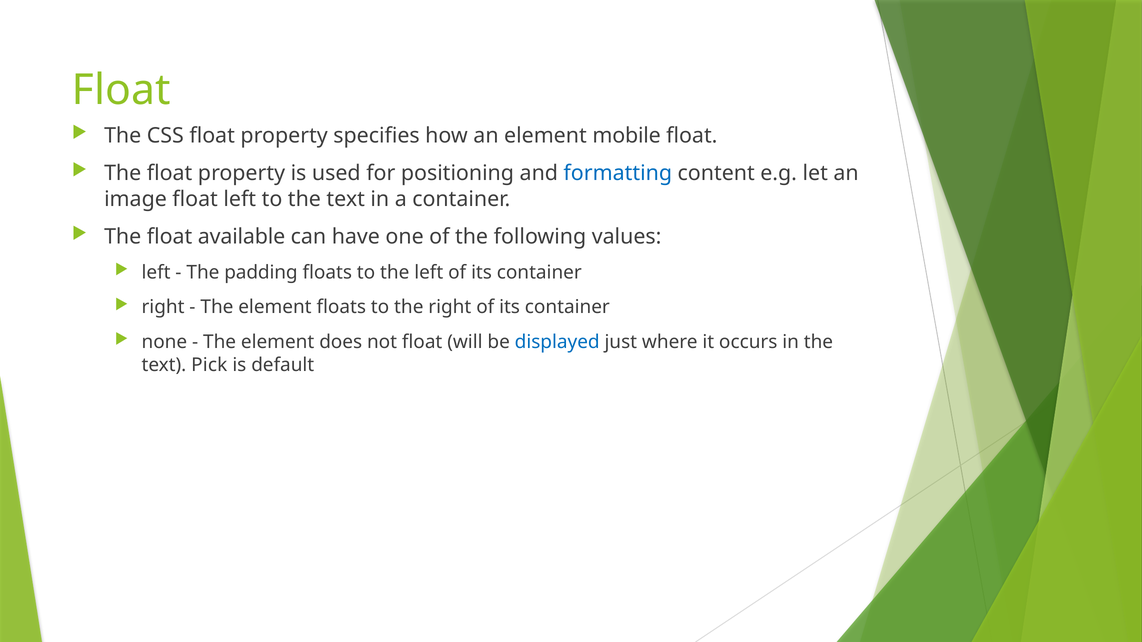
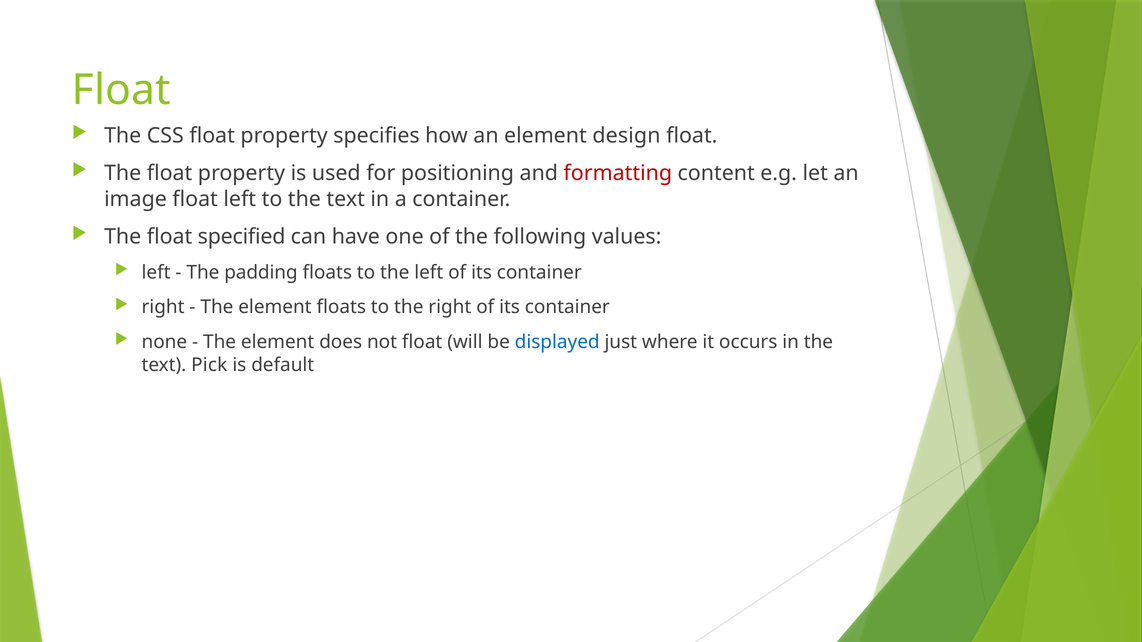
mobile: mobile -> design
formatting colour: blue -> red
available: available -> specified
